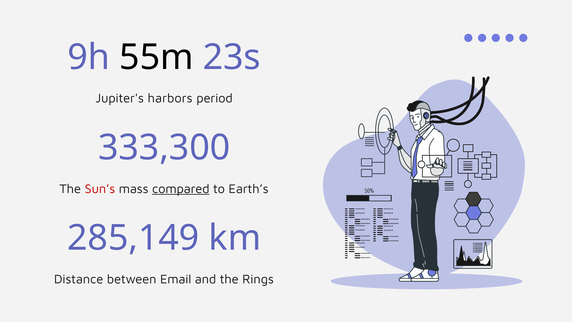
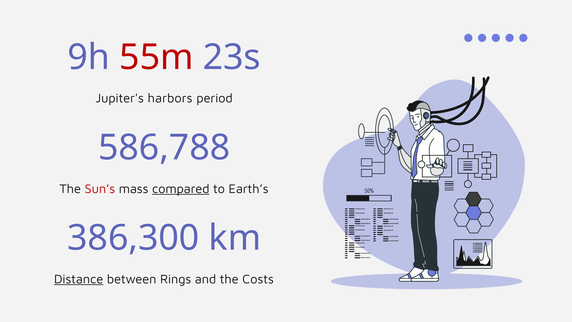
55m colour: black -> red
333,300: 333,300 -> 586,788
285,149: 285,149 -> 386,300
Distance underline: none -> present
Email: Email -> Rings
Rings: Rings -> Costs
